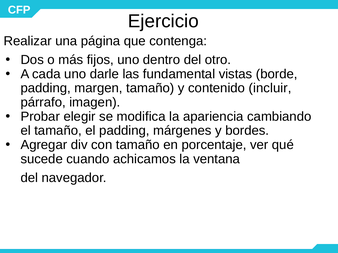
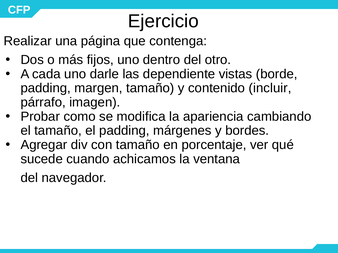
fundamental: fundamental -> dependiente
elegir: elegir -> como
